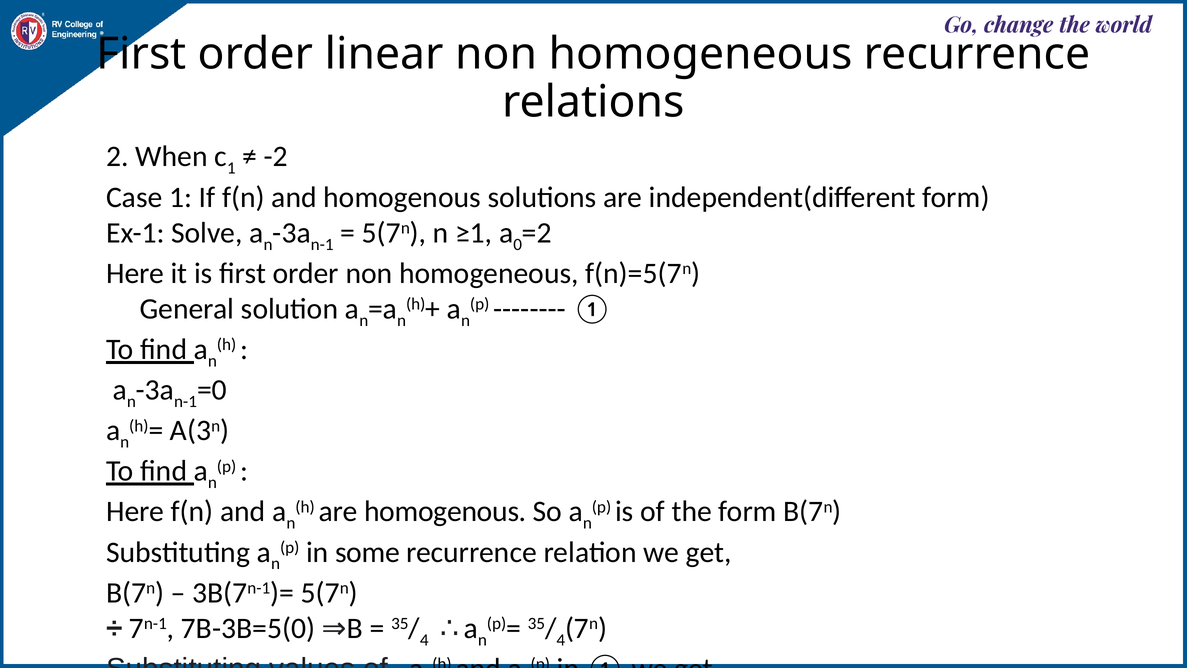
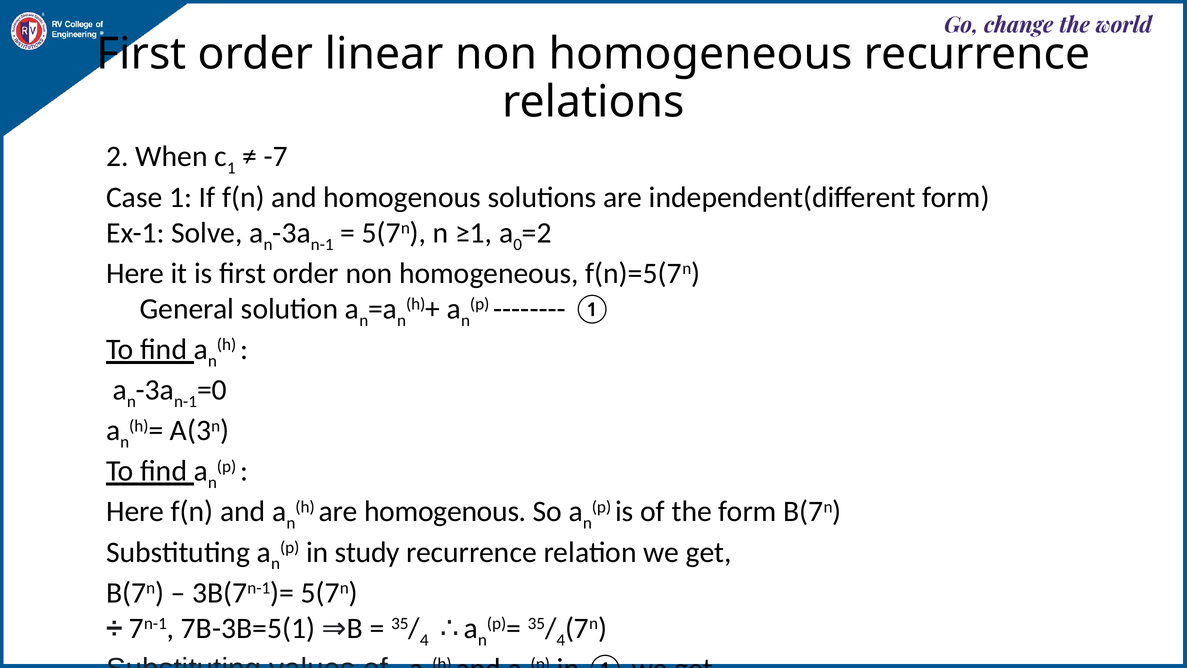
-2: -2 -> -7
some: some -> study
7B-3B=5(0: 7B-3B=5(0 -> 7B-3B=5(1
